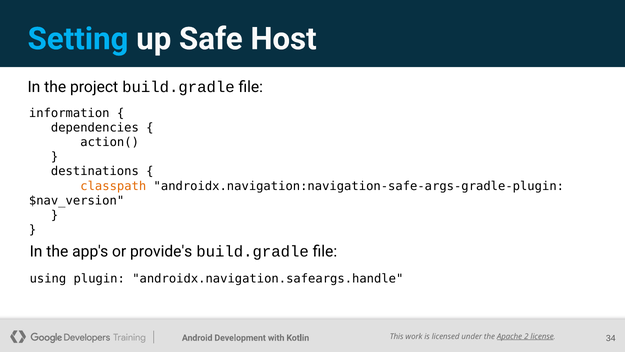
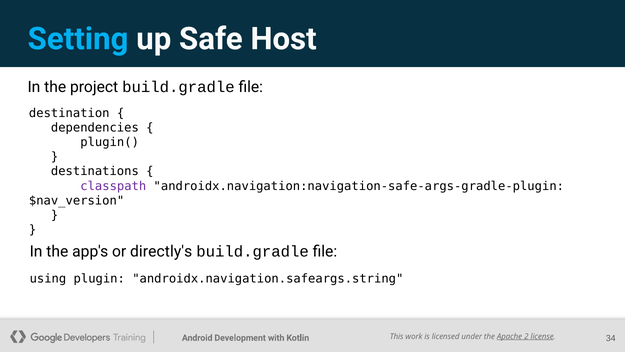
information: information -> destination
action(: action( -> plugin(
classpath colour: orange -> purple
provide's: provide's -> directly's
androidx.navigation.safeargs.handle: androidx.navigation.safeargs.handle -> androidx.navigation.safeargs.string
